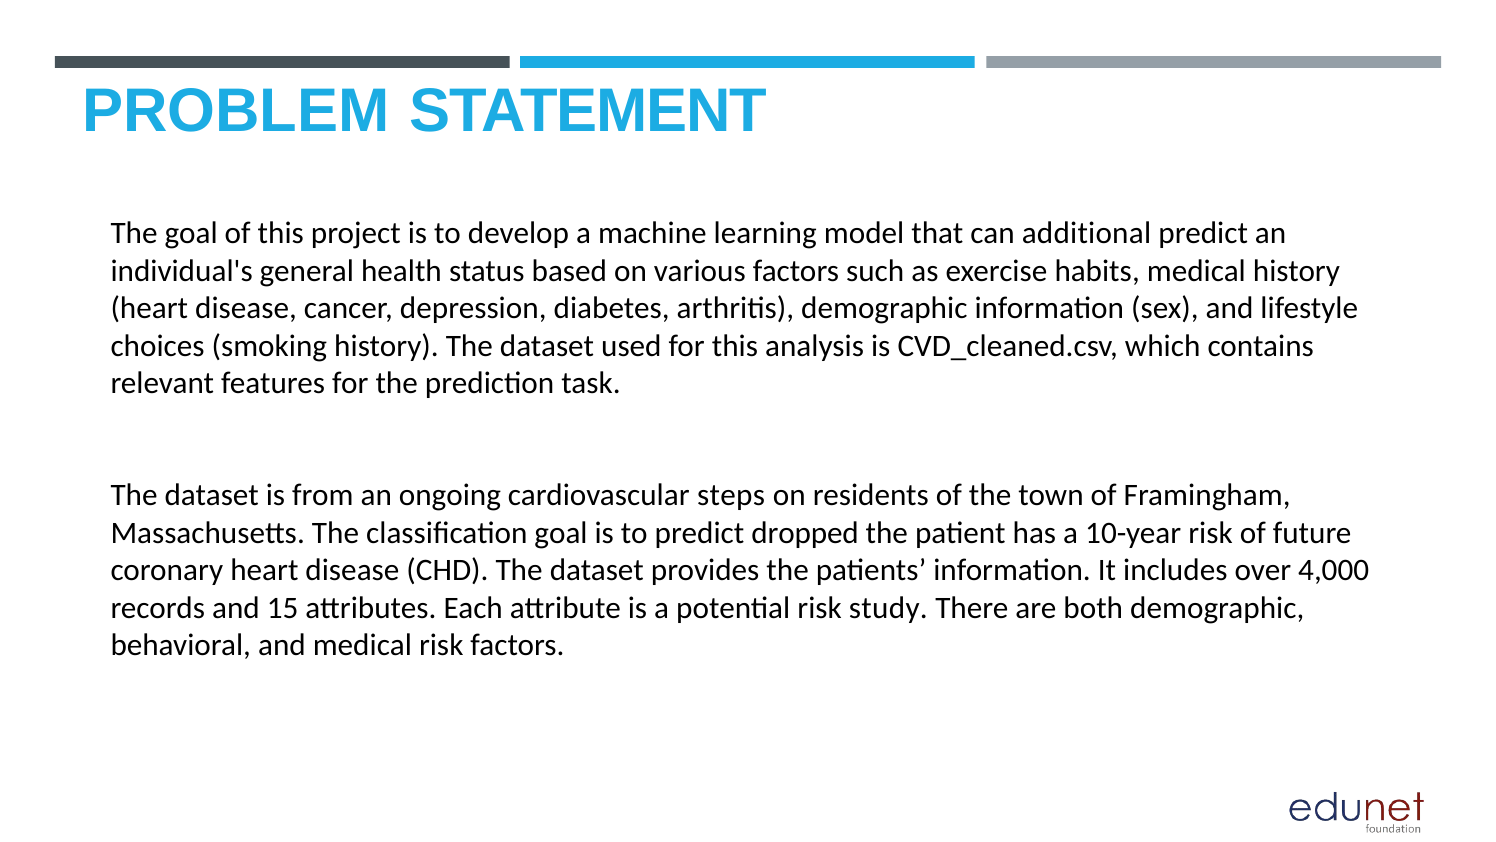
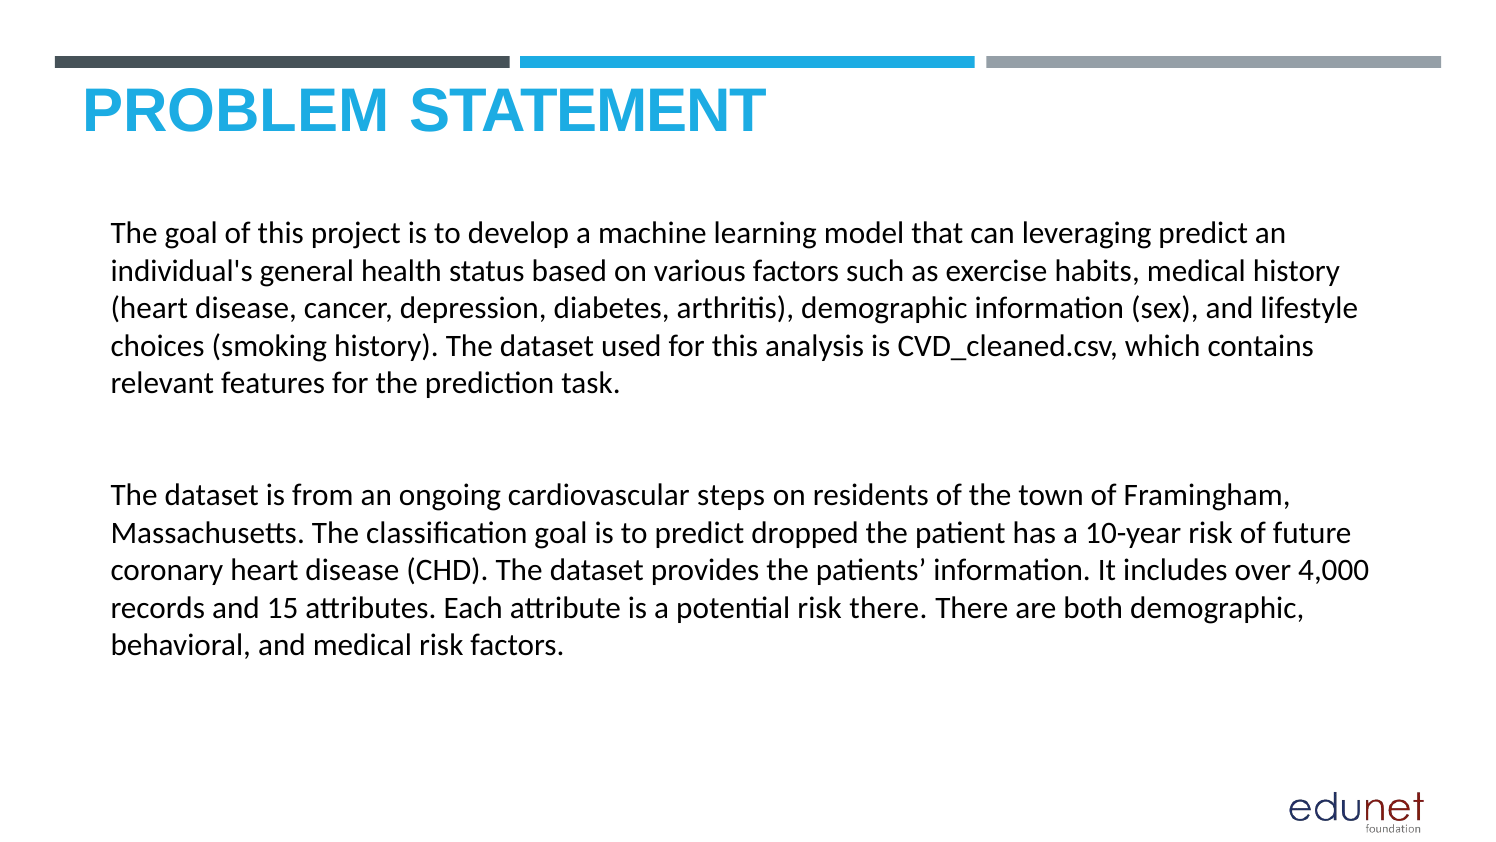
additional: additional -> leveraging
risk study: study -> there
